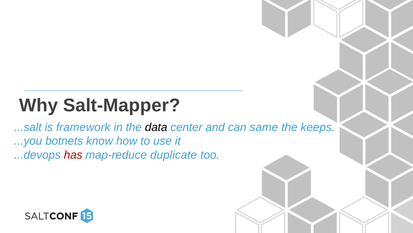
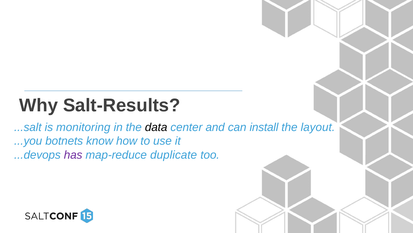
Salt-Mapper: Salt-Mapper -> Salt-Results
framework: framework -> monitoring
same: same -> install
keeps: keeps -> layout
has colour: red -> purple
